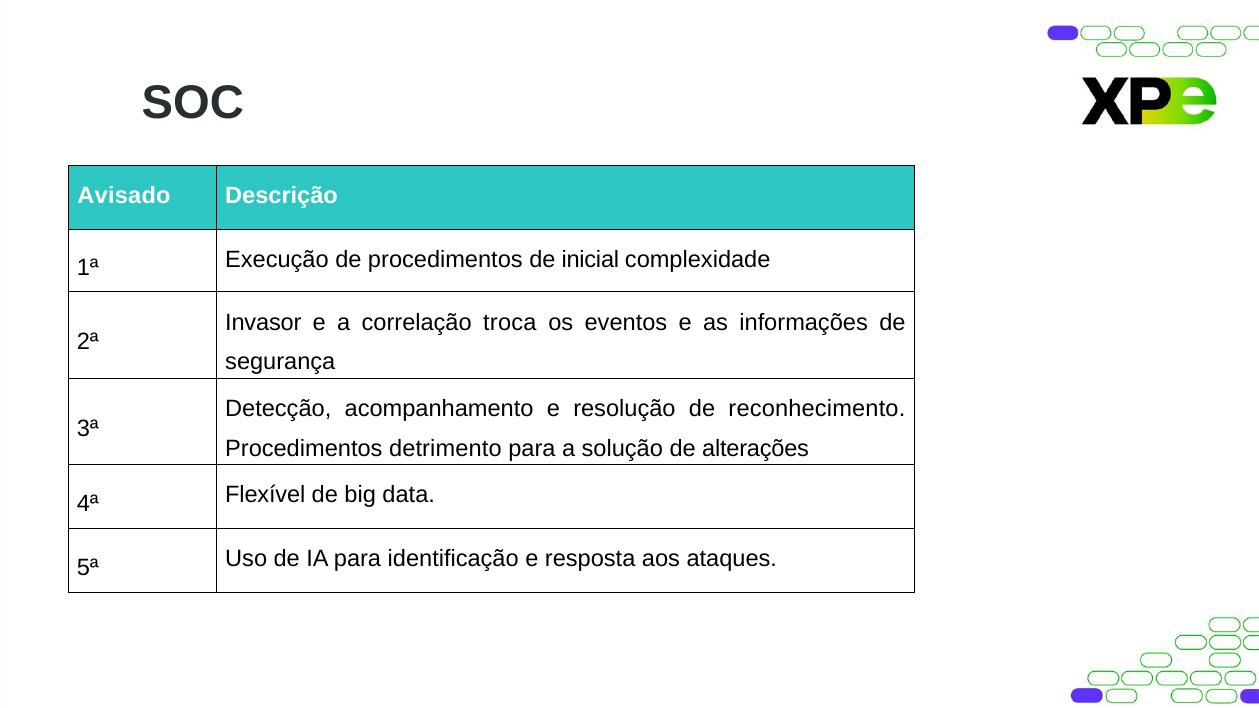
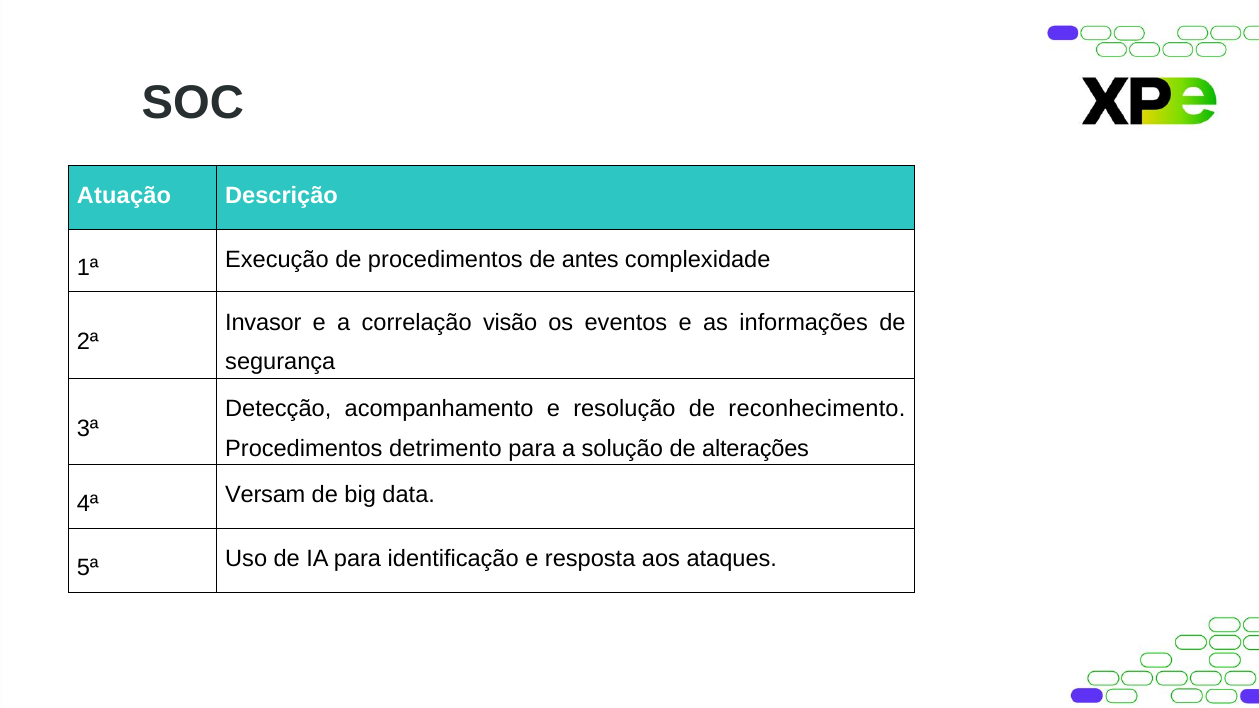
Avisado: Avisado -> Atuação
inicial: inicial -> antes
troca: troca -> visão
Flexível: Flexível -> Versam
